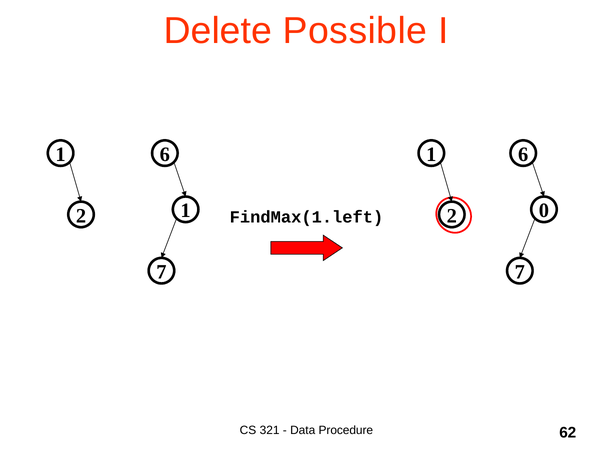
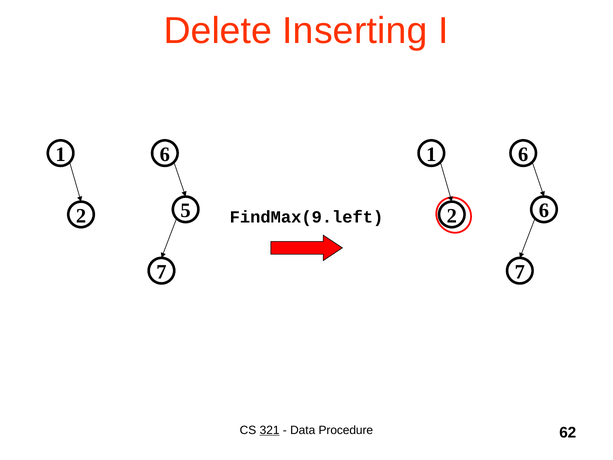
Possible: Possible -> Inserting
2 1: 1 -> 5
2 0: 0 -> 6
FindMax(1.left: FindMax(1.left -> FindMax(9.left
321 underline: none -> present
